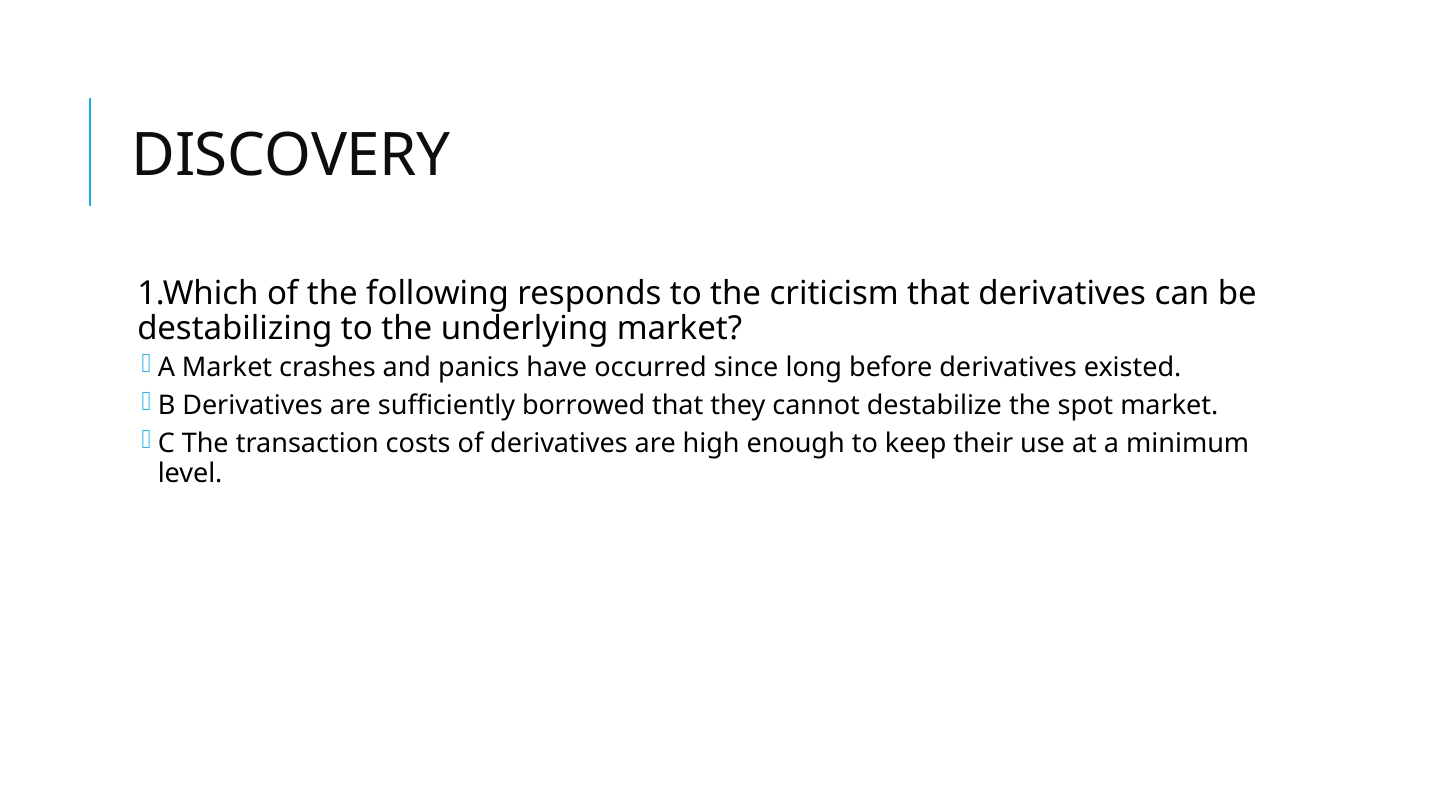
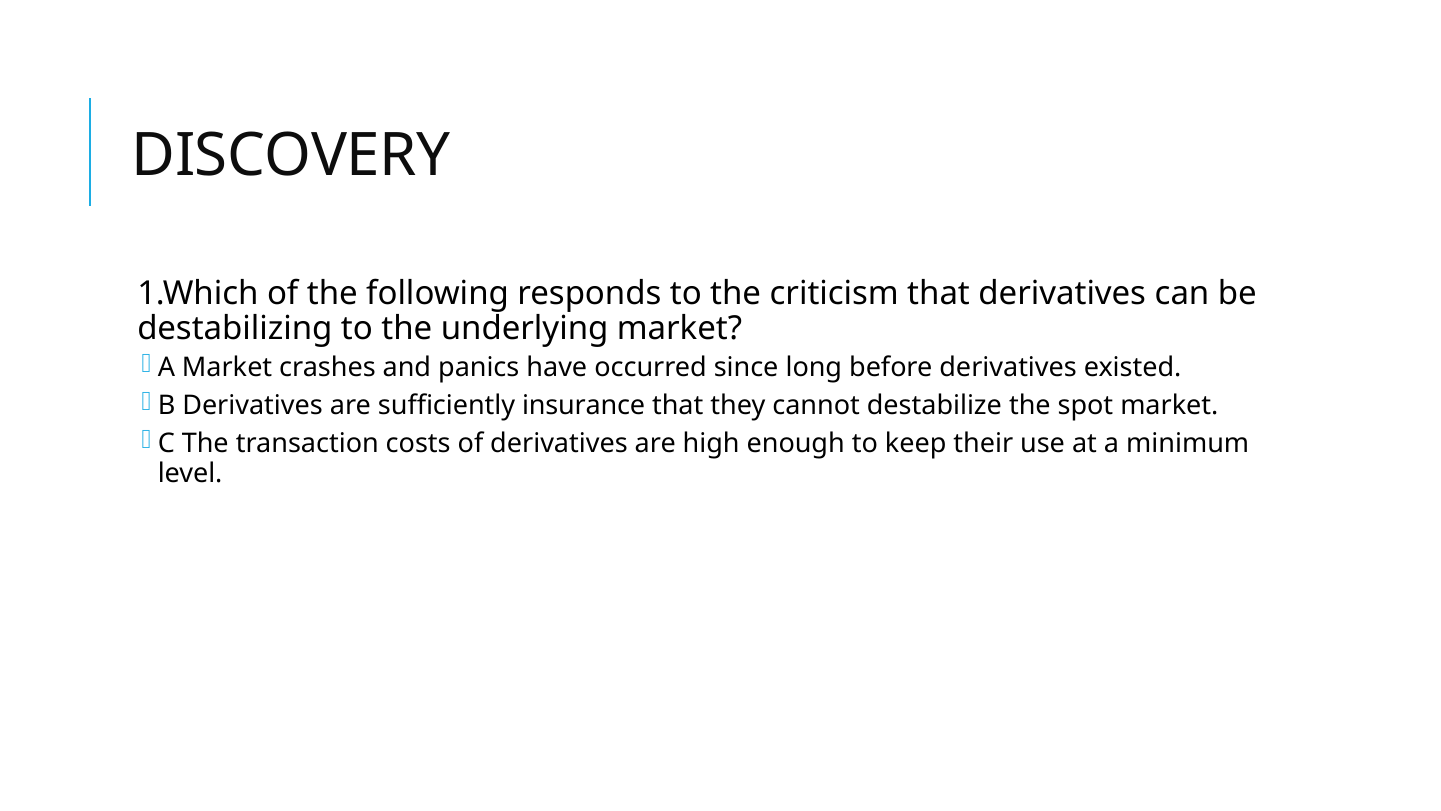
borrowed: borrowed -> insurance
